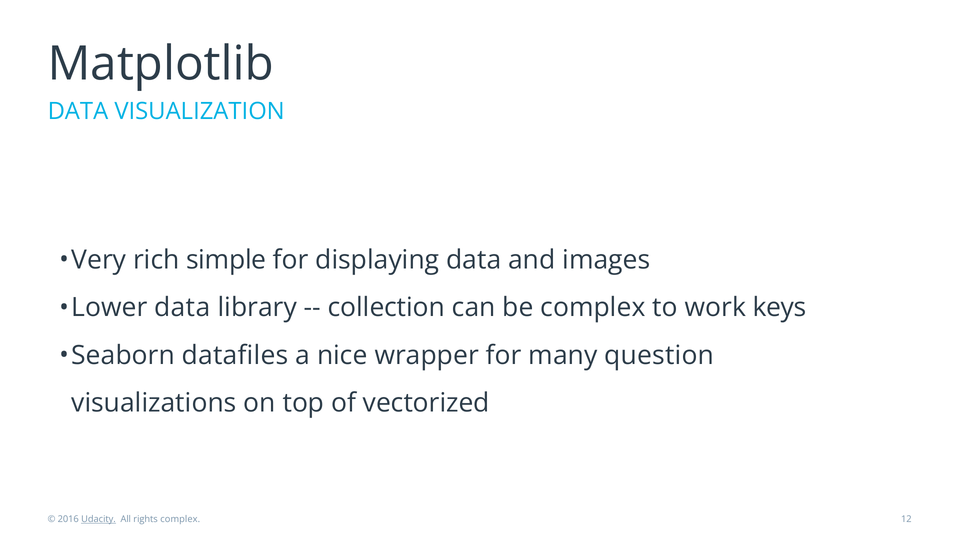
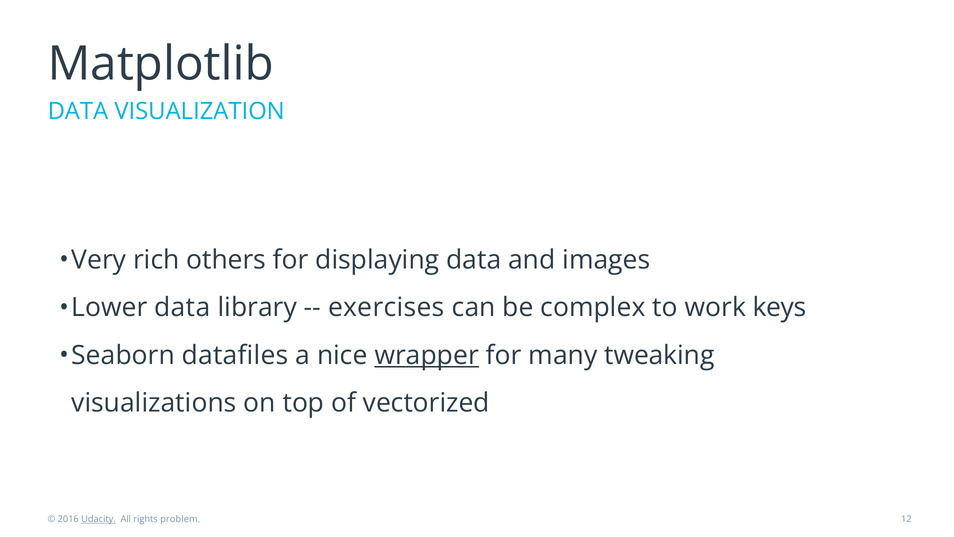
simple: simple -> others
collection: collection -> exercises
wrapper underline: none -> present
question: question -> tweaking
rights complex: complex -> problem
